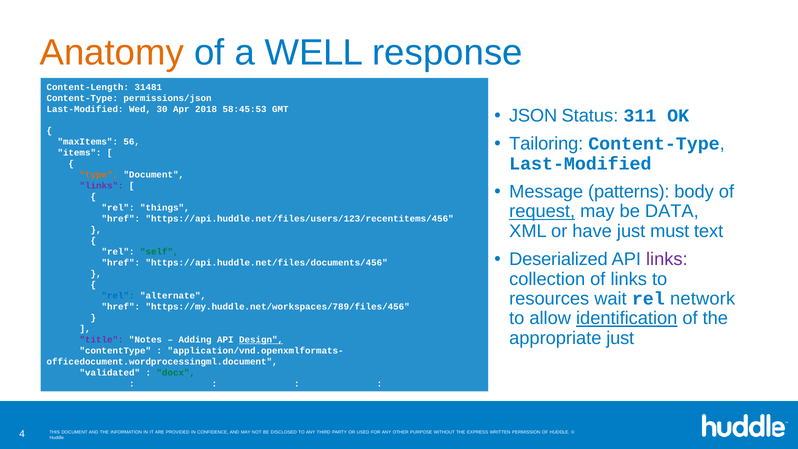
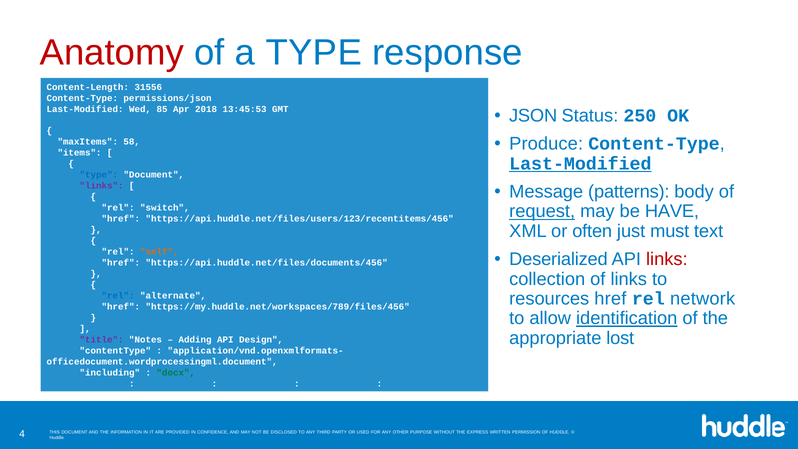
Anatomy colour: orange -> red
a WELL: WELL -> TYPE
31481: 31481 -> 31556
30: 30 -> 85
58:45:53: 58:45:53 -> 13:45:53
311: 311 -> 250
Tailoring: Tailoring -> Produce
56: 56 -> 58
Last-Modified at (580, 164) underline: none -> present
type at (99, 175) colour: orange -> blue
DATA: DATA -> HAVE
things: things -> switch
have: have -> often
self colour: green -> orange
links at (667, 259) colour: purple -> red
resources wait: wait -> href
appropriate just: just -> lost
Design underline: present -> none
validated: validated -> including
